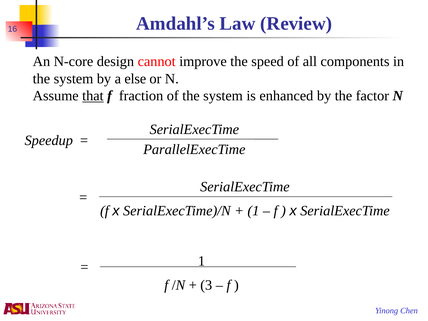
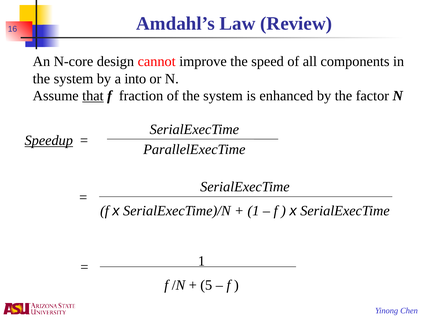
else: else -> into
Speedup underline: none -> present
3: 3 -> 5
